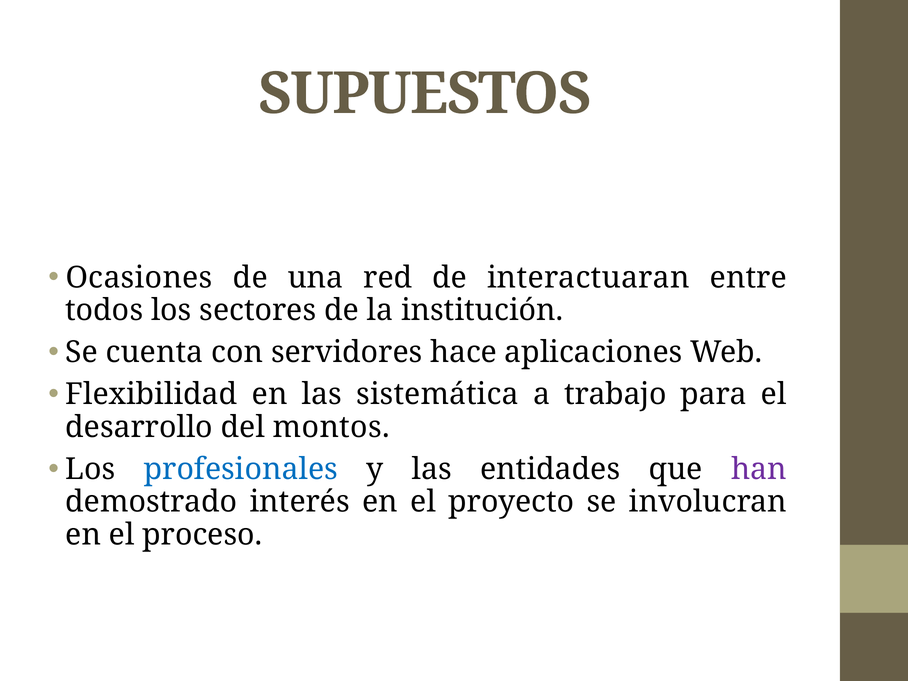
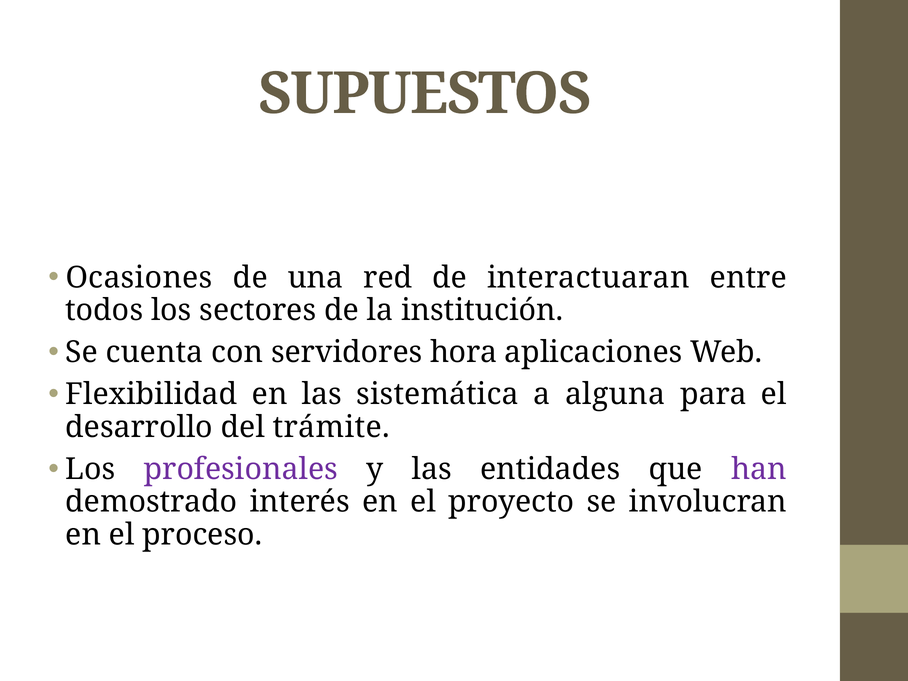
hace: hace -> hora
trabajo: trabajo -> alguna
montos: montos -> trámite
profesionales colour: blue -> purple
